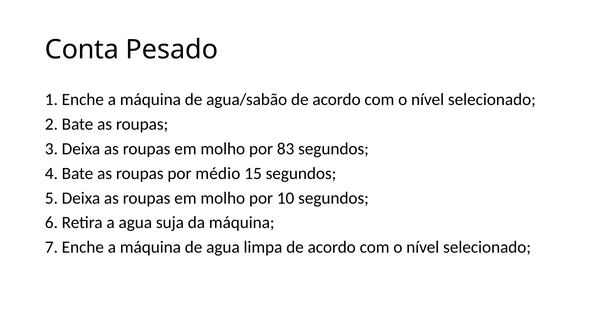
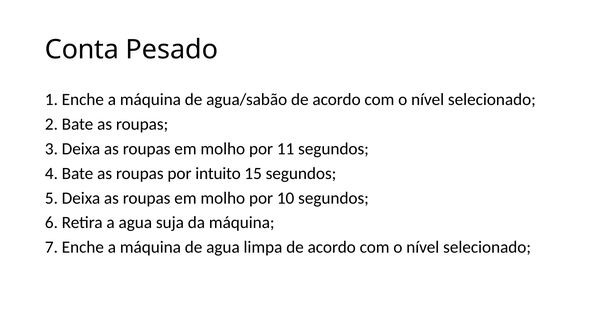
83: 83 -> 11
médio: médio -> intuito
